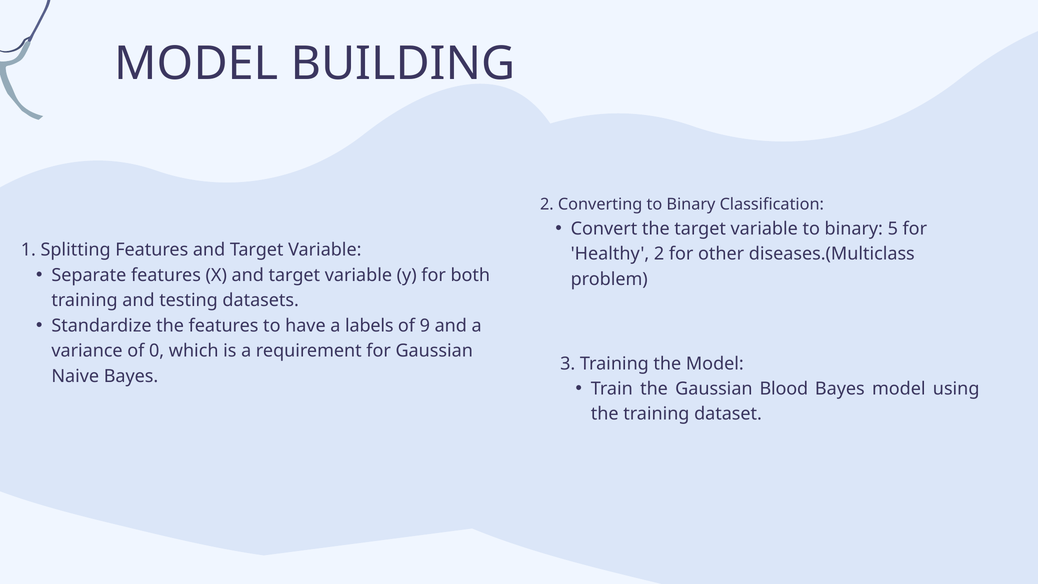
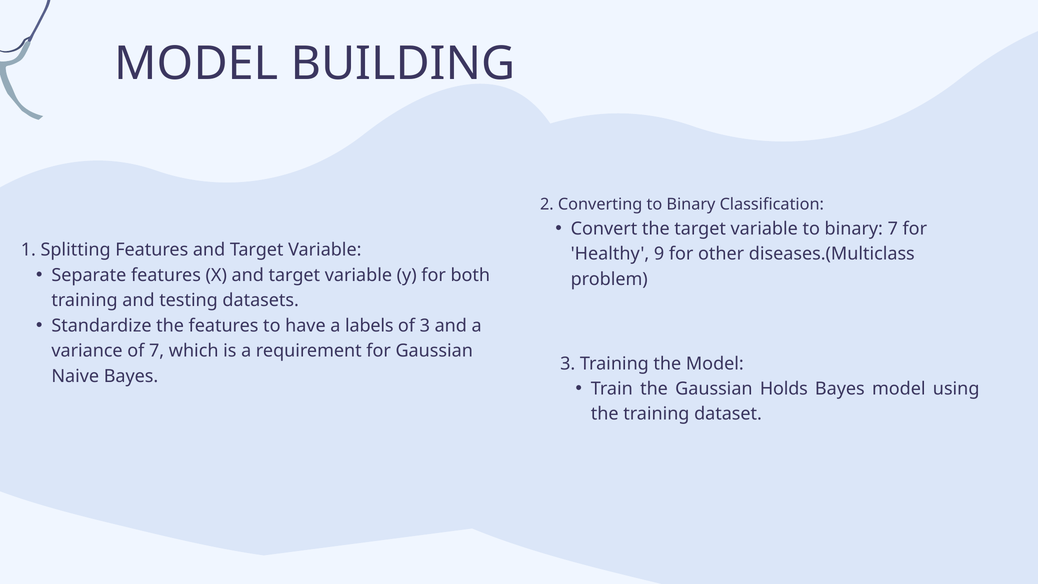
binary 5: 5 -> 7
Healthy 2: 2 -> 9
of 9: 9 -> 3
of 0: 0 -> 7
Blood: Blood -> Holds
